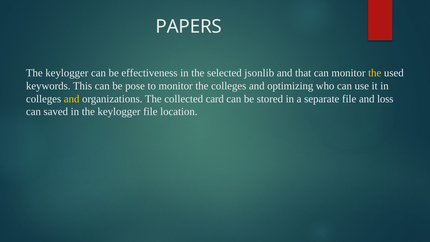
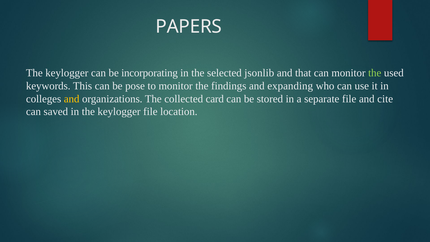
effectiveness: effectiveness -> incorporating
the at (375, 73) colour: yellow -> light green
the colleges: colleges -> findings
optimizing: optimizing -> expanding
loss: loss -> cite
